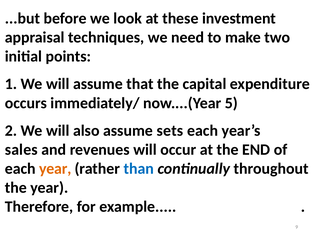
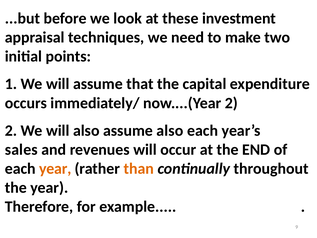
now....(Year 5: 5 -> 2
assume sets: sets -> also
than colour: blue -> orange
